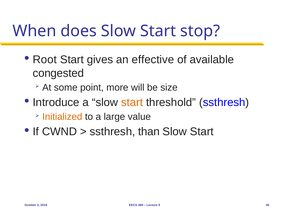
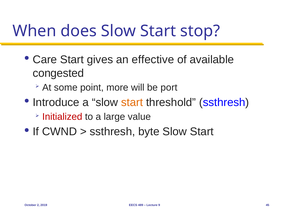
Root: Root -> Care
size: size -> port
Initialized colour: orange -> red
than: than -> byte
